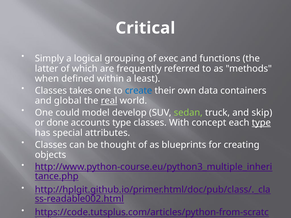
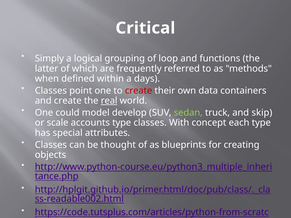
exec: exec -> loop
least: least -> days
takes: takes -> point
create at (139, 91) colour: blue -> red
and global: global -> create
done: done -> scale
type at (261, 123) underline: present -> none
